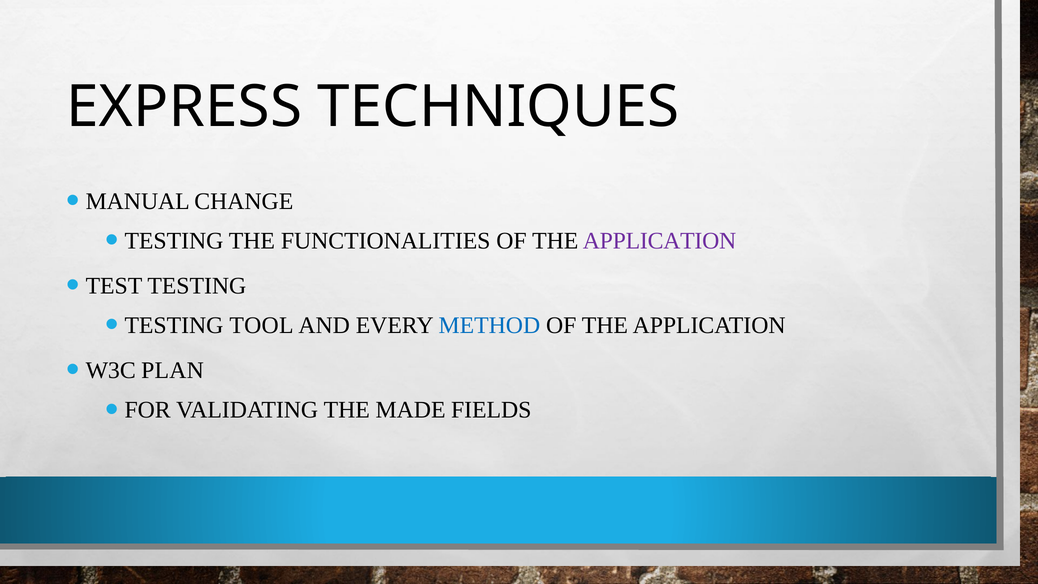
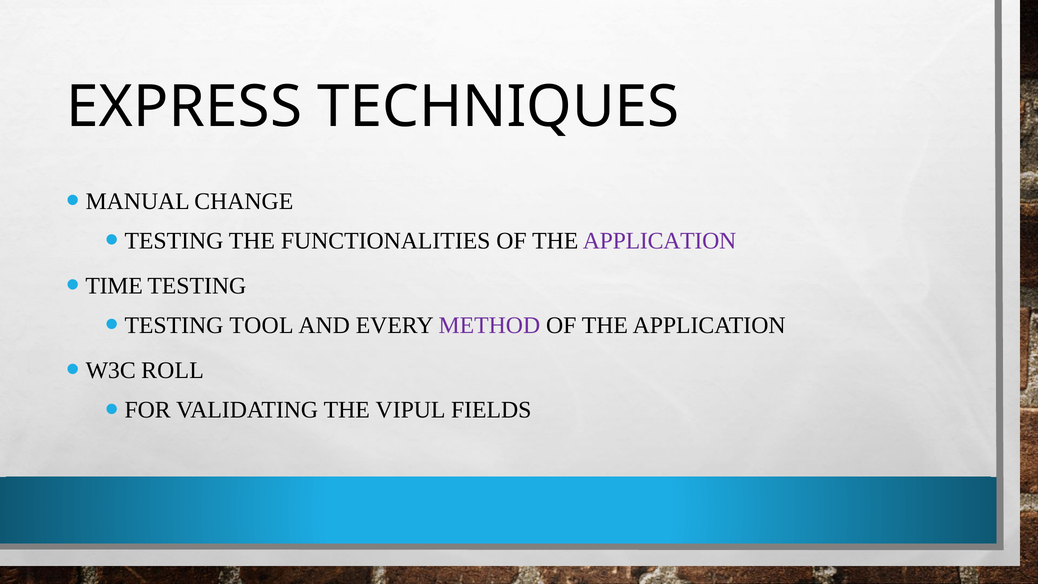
TEST: TEST -> TIME
METHOD colour: blue -> purple
PLAN: PLAN -> ROLL
MADE: MADE -> VIPUL
